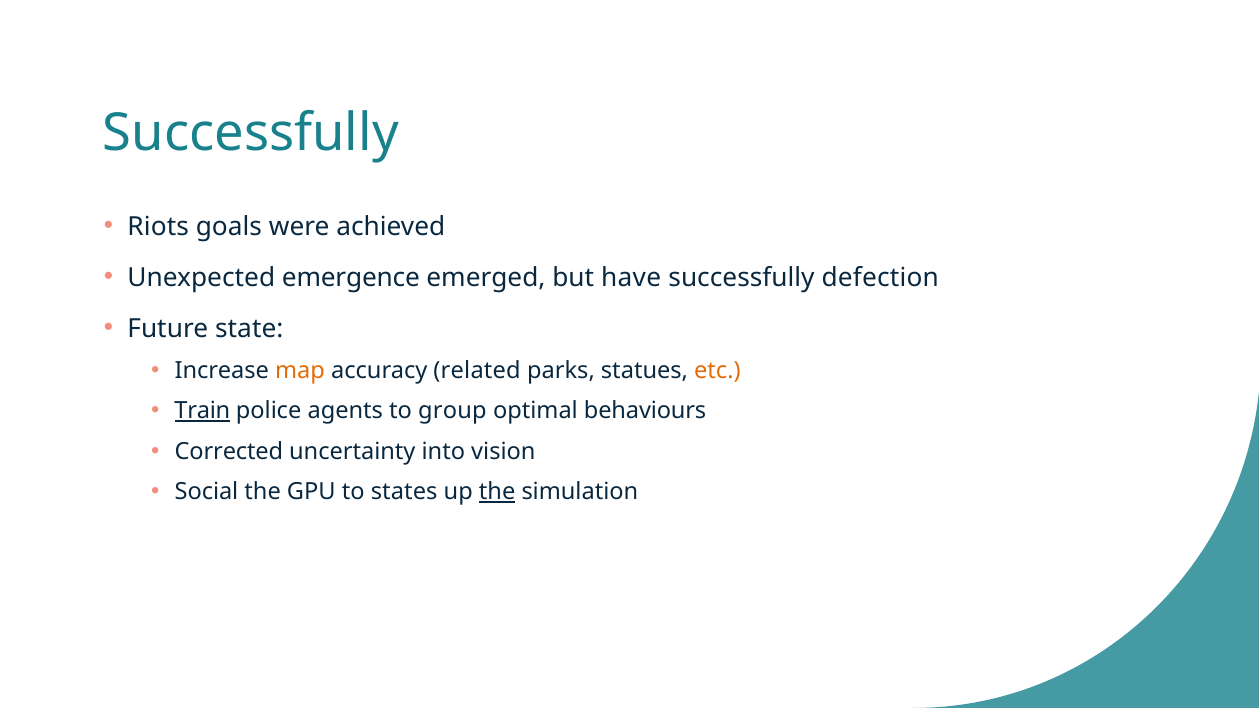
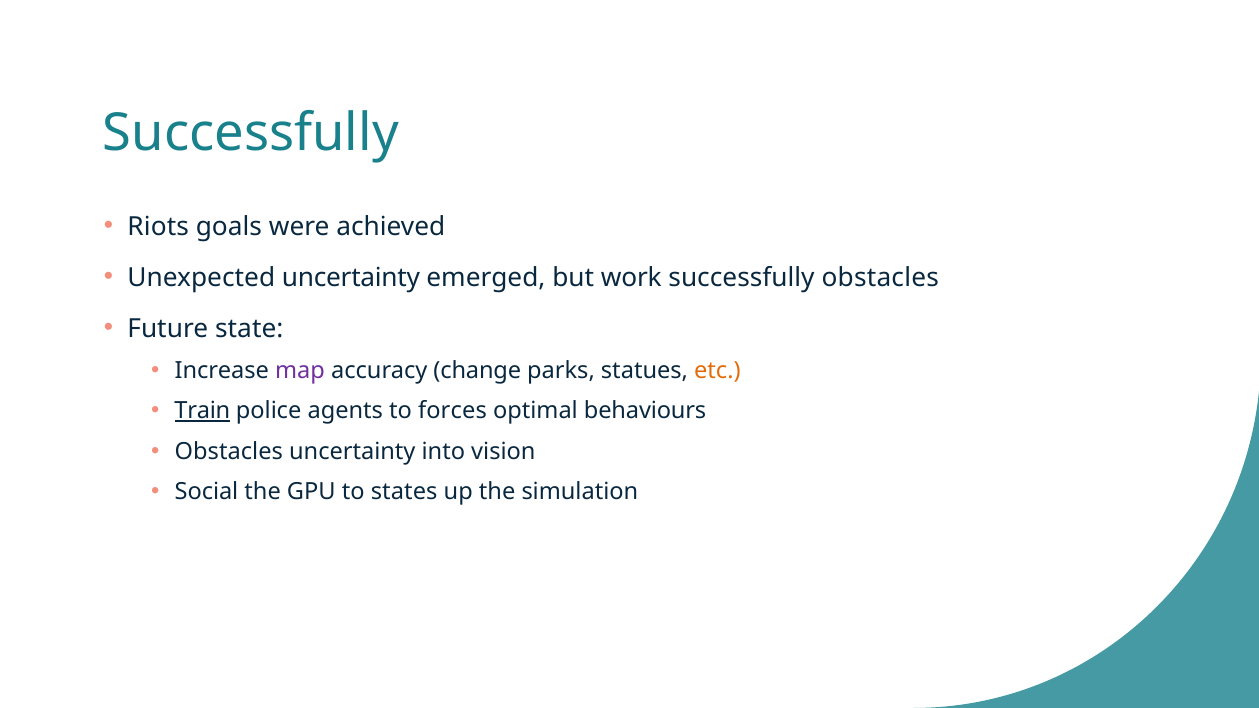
Unexpected emergence: emergence -> uncertainty
have: have -> work
successfully defection: defection -> obstacles
map colour: orange -> purple
related: related -> change
group: group -> forces
Corrected at (229, 452): Corrected -> Obstacles
the at (497, 492) underline: present -> none
